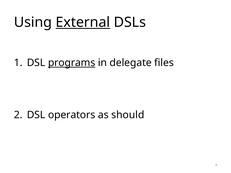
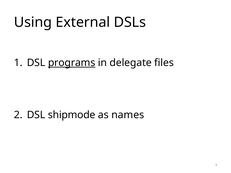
External underline: present -> none
operators: operators -> shipmode
should: should -> names
